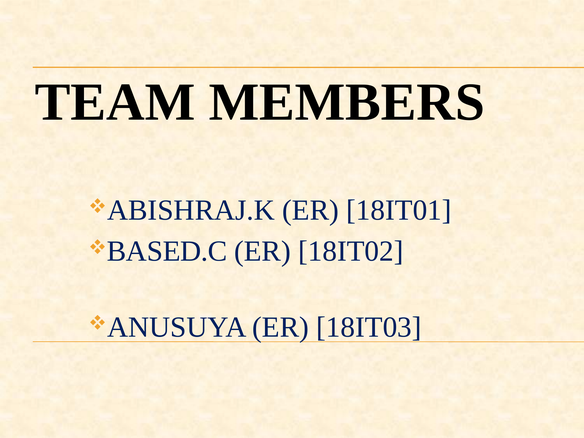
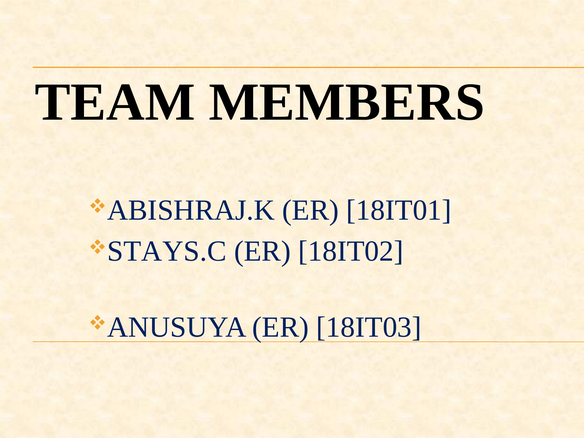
BASED.C: BASED.C -> STAYS.C
